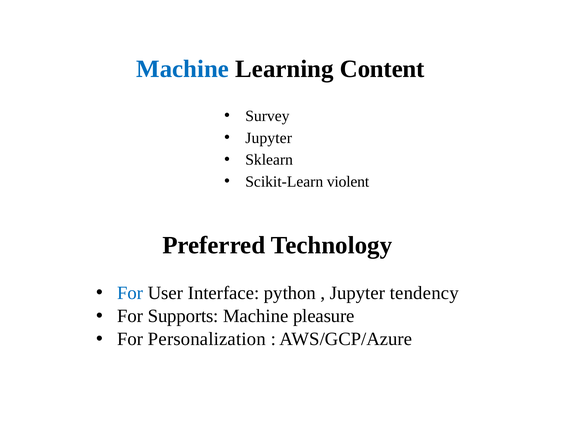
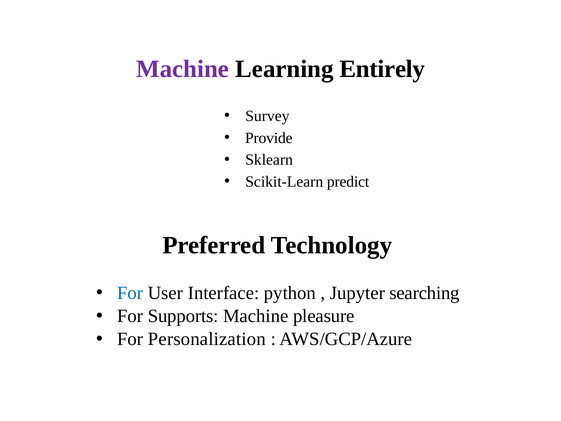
Machine at (183, 69) colour: blue -> purple
Content: Content -> Entirely
Jupyter at (269, 138): Jupyter -> Provide
violent: violent -> predict
tendency: tendency -> searching
